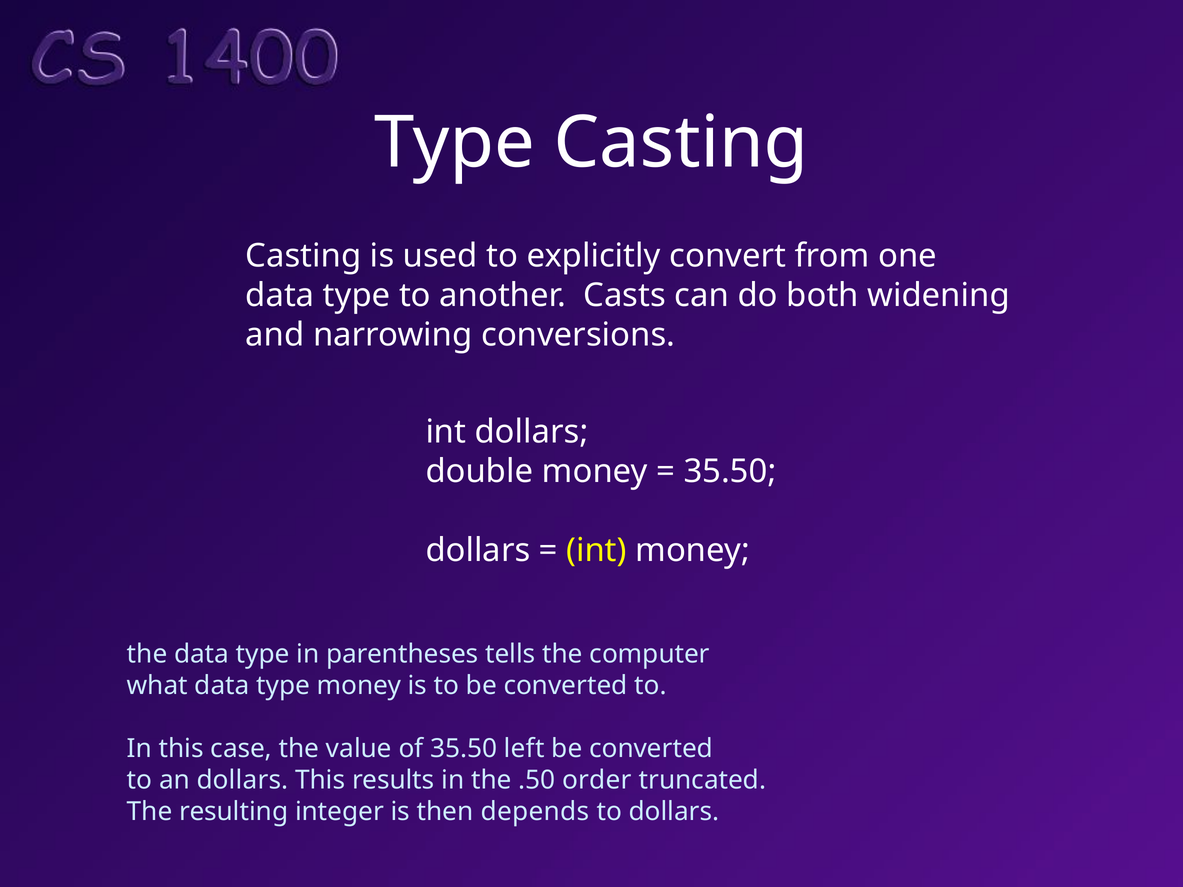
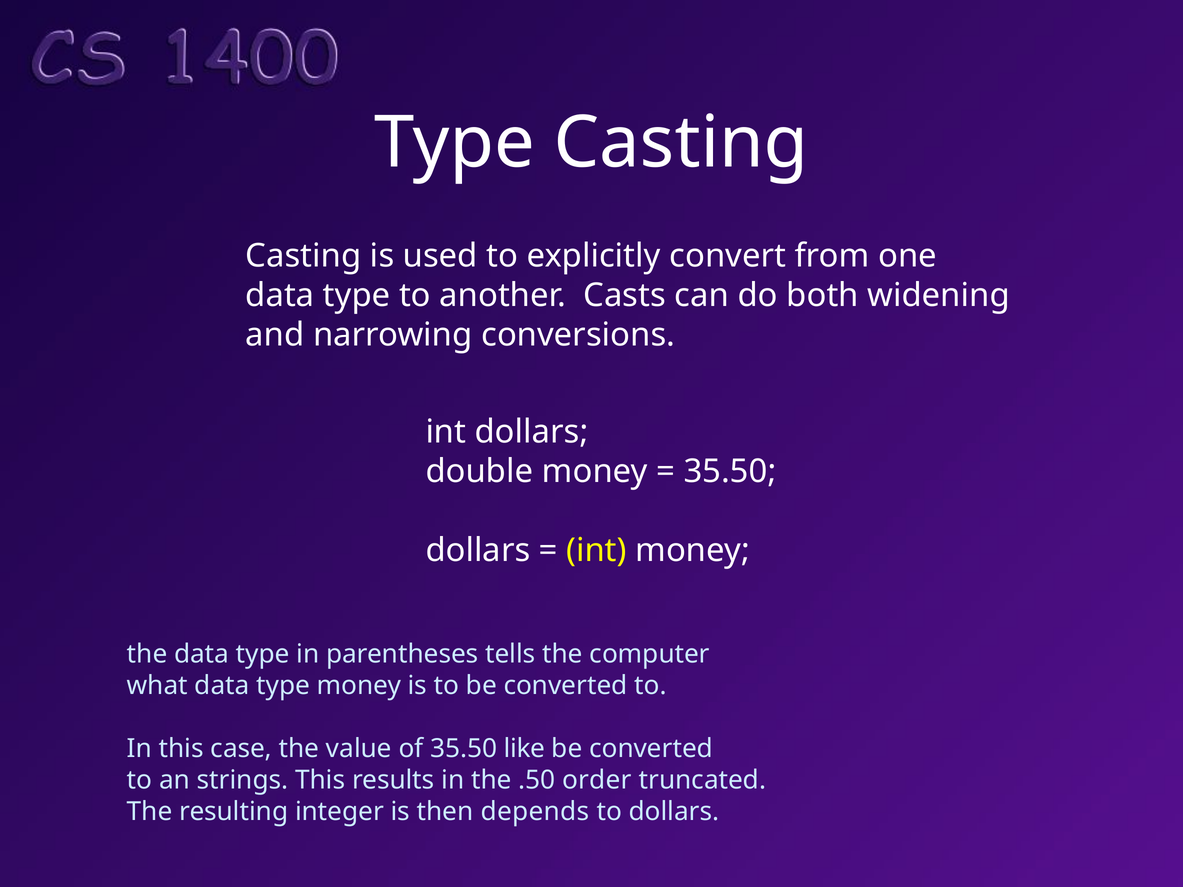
left: left -> like
an dollars: dollars -> strings
